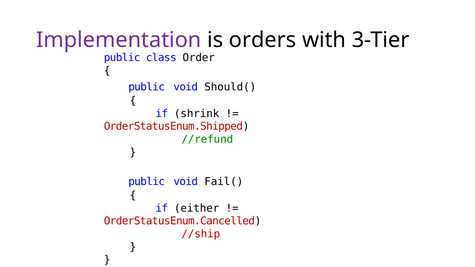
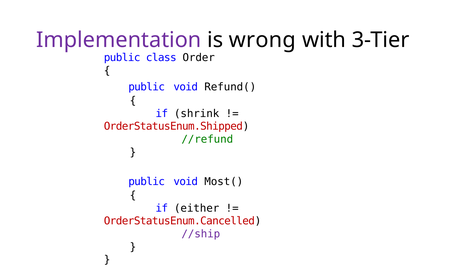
orders: orders -> wrong
Should(: Should( -> Refund(
Fail(: Fail( -> Most(
//ship colour: red -> purple
